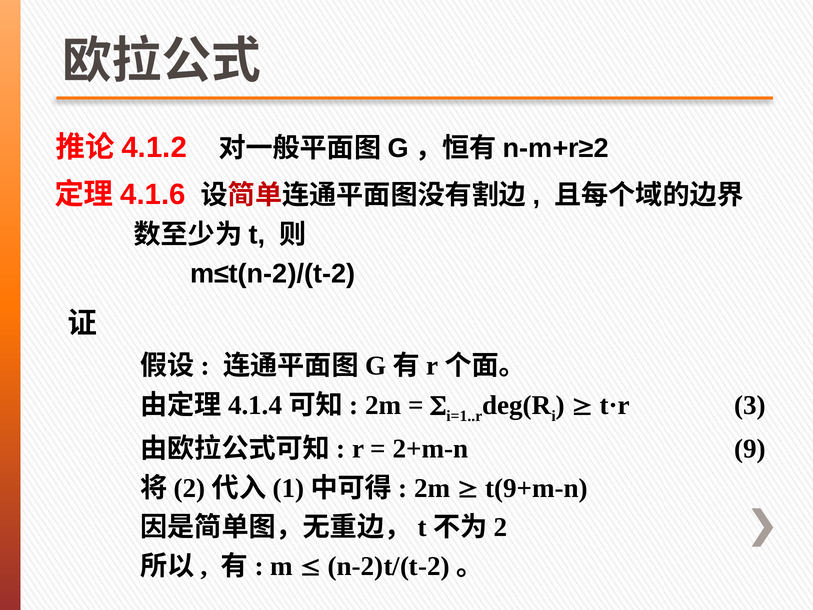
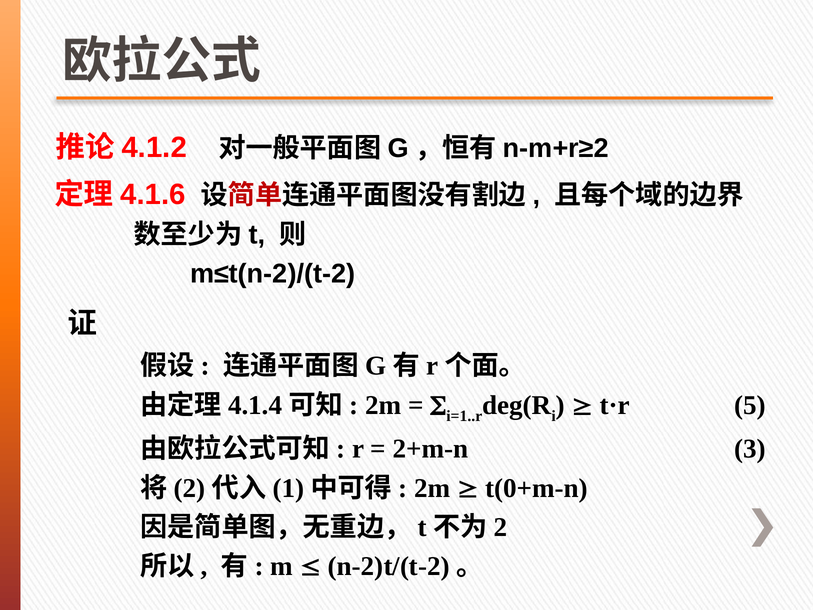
3: 3 -> 5
9: 9 -> 3
t(9+m-n: t(9+m-n -> t(0+m-n
